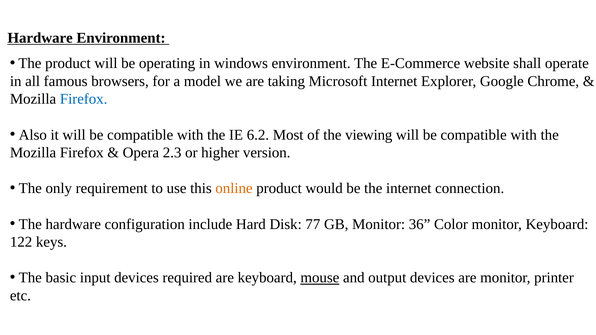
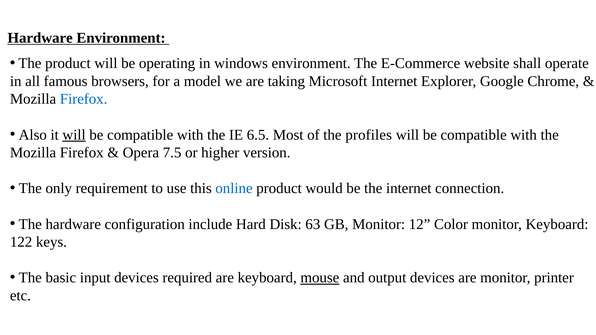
will at (74, 135) underline: none -> present
6.2: 6.2 -> 6.5
viewing: viewing -> profiles
2.3: 2.3 -> 7.5
online colour: orange -> blue
77: 77 -> 63
36: 36 -> 12
